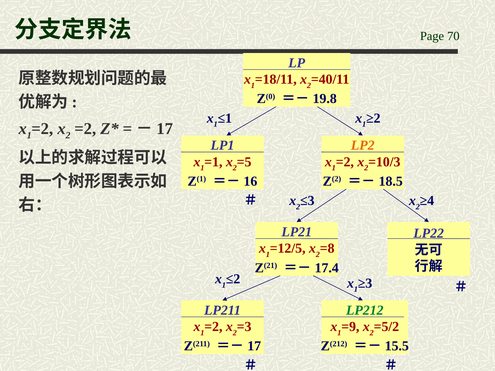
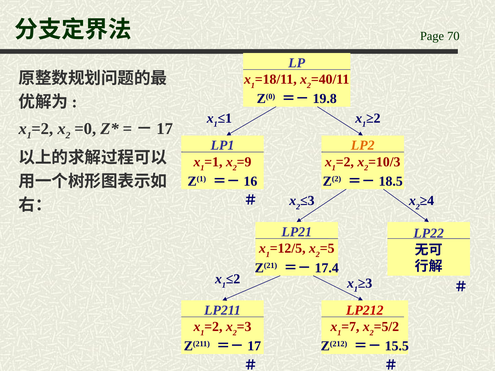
=2 at (85, 129): =2 -> =0
=5: =5 -> =9
=8: =8 -> =5
LP212 colour: green -> red
=9: =9 -> =7
